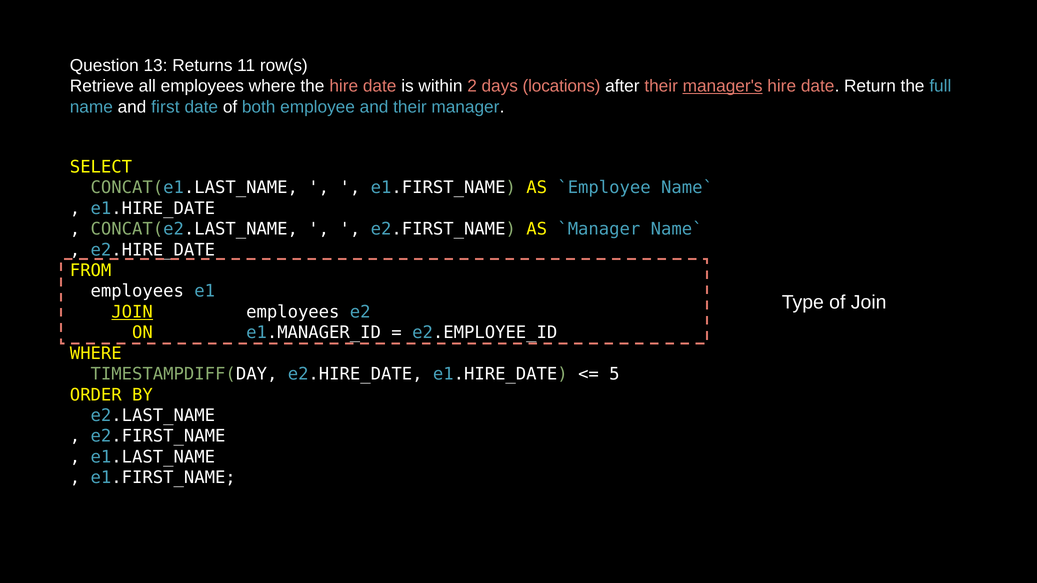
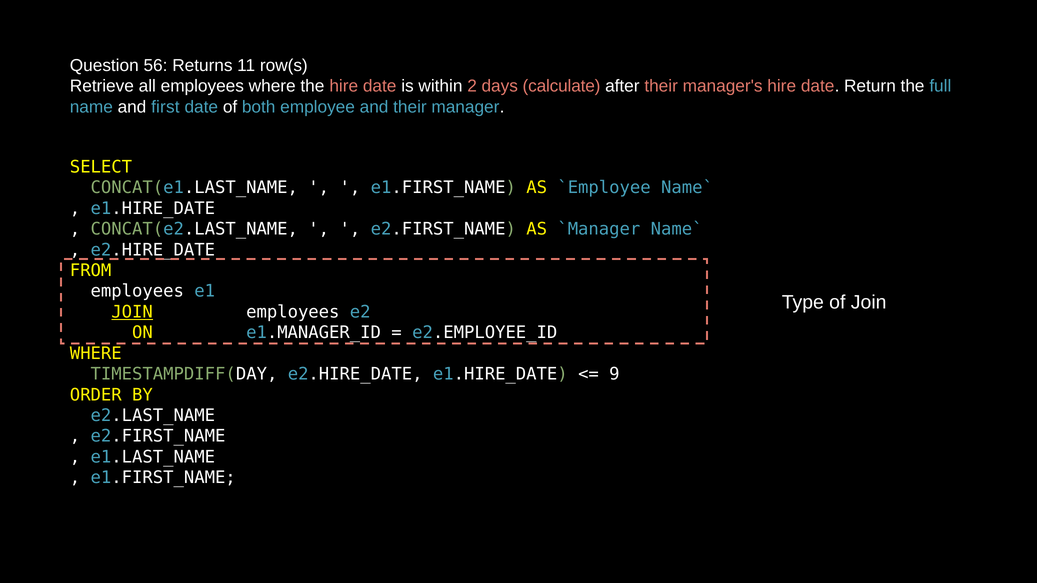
13: 13 -> 56
locations: locations -> calculate
manager's underline: present -> none
5: 5 -> 9
